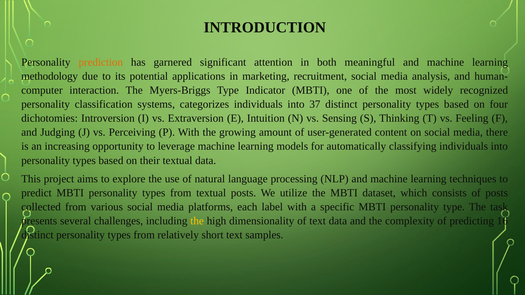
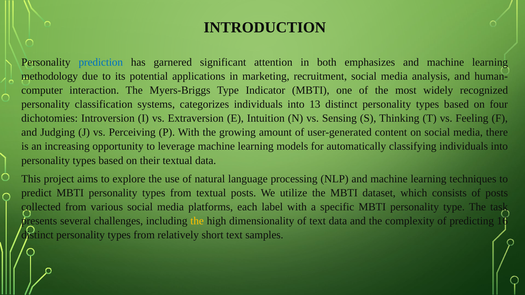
prediction colour: orange -> blue
meaningful: meaningful -> emphasizes
37: 37 -> 13
